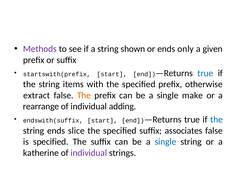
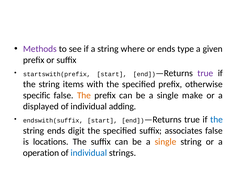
shown: shown -> where
only: only -> type
true at (205, 73) colour: blue -> purple
extract: extract -> specific
rearrange: rearrange -> displayed
slice: slice -> digit
is specified: specified -> locations
single at (165, 142) colour: blue -> orange
katherine: katherine -> operation
individual at (89, 153) colour: purple -> blue
